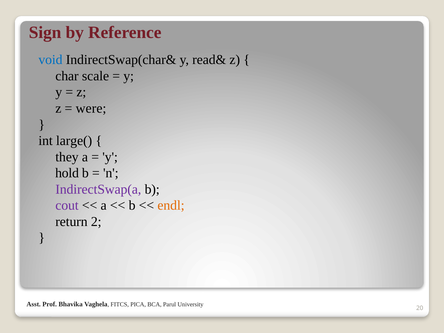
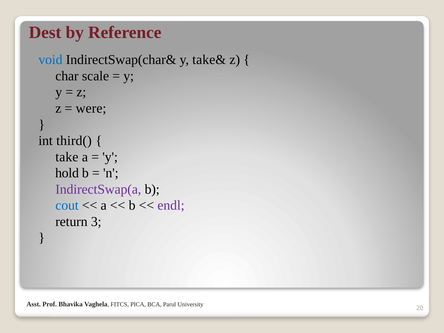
Sign: Sign -> Dest
read&: read& -> take&
large(: large( -> third(
they: they -> take
cout colour: purple -> blue
endl colour: orange -> purple
2: 2 -> 3
